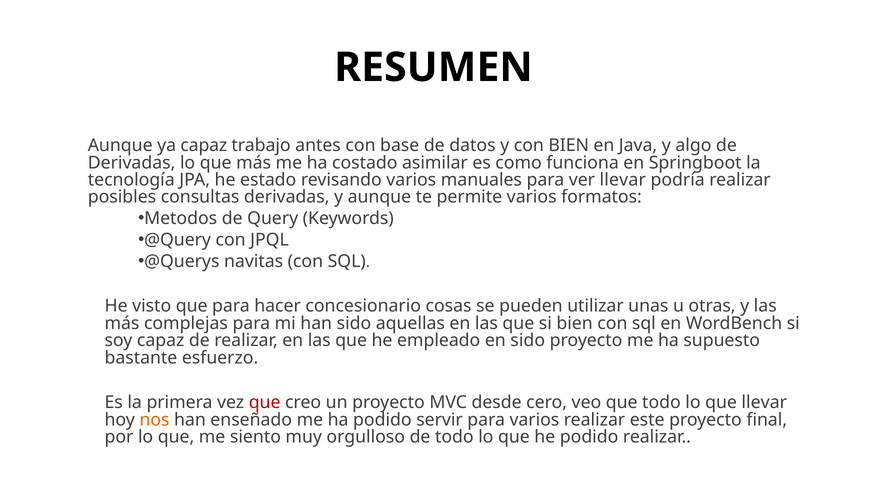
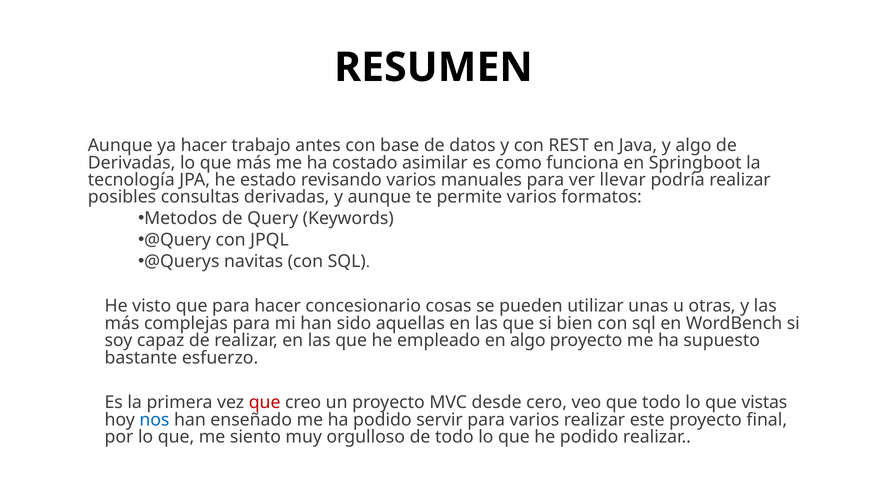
ya capaz: capaz -> hacer
con BIEN: BIEN -> REST
en sido: sido -> algo
que llevar: llevar -> vistas
nos colour: orange -> blue
